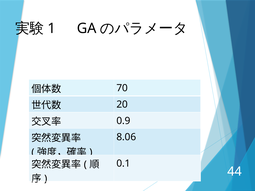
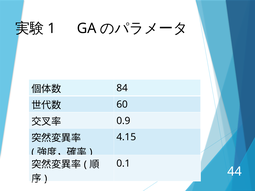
70: 70 -> 84
20: 20 -> 60
8.06: 8.06 -> 4.15
